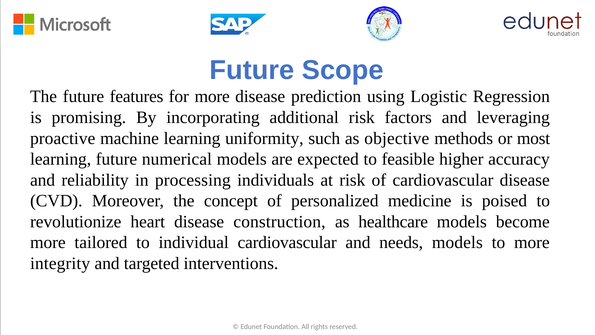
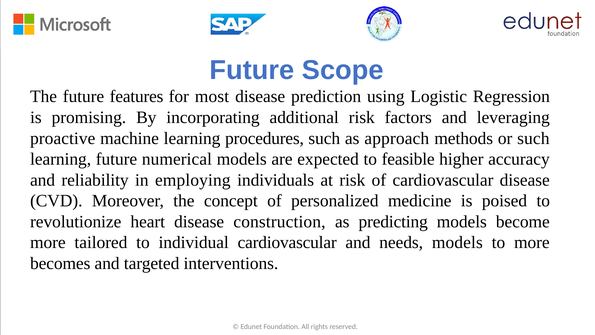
for more: more -> most
uniformity: uniformity -> procedures
objective: objective -> approach
or most: most -> such
processing: processing -> employing
healthcare: healthcare -> predicting
integrity: integrity -> becomes
